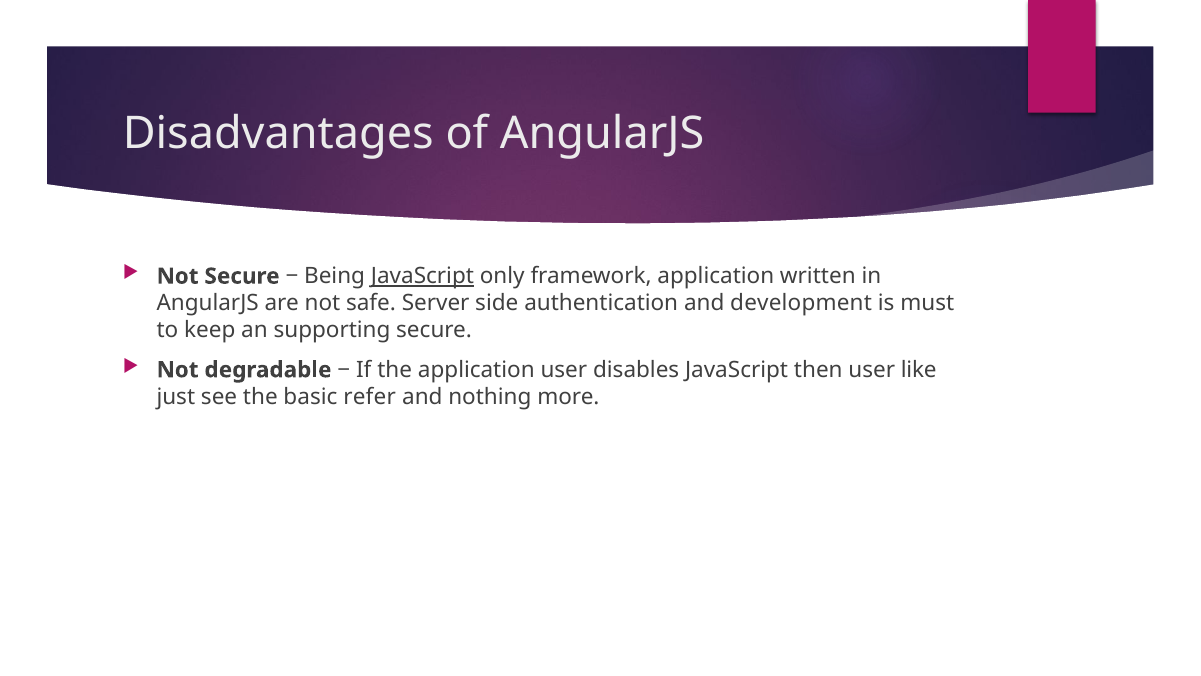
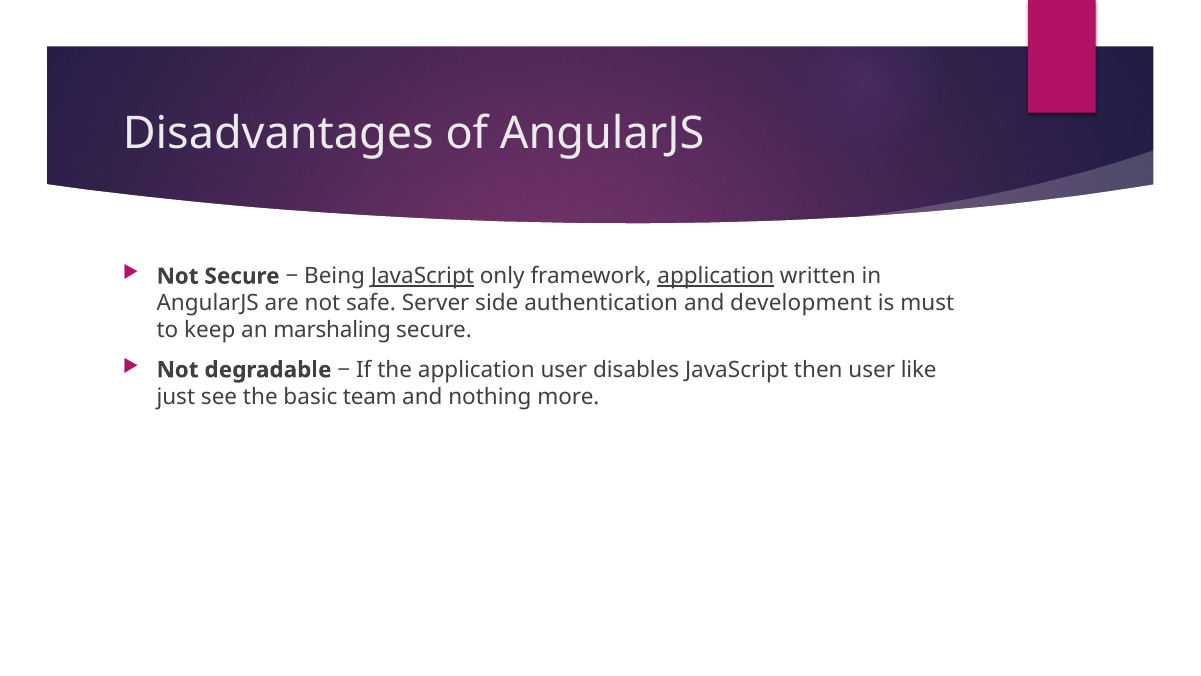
application at (716, 276) underline: none -> present
supporting: supporting -> marshaling
refer: refer -> team
